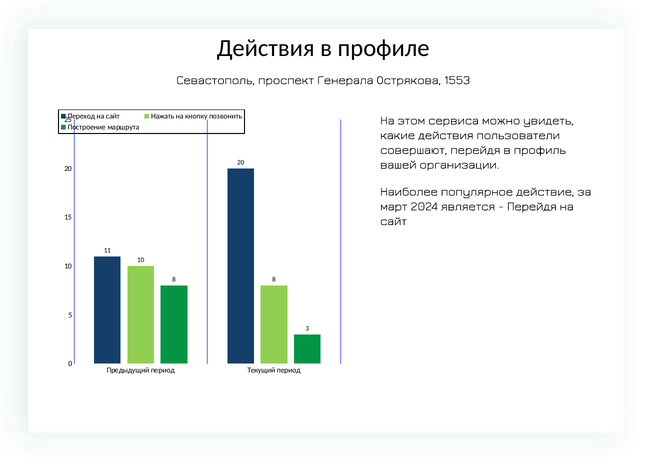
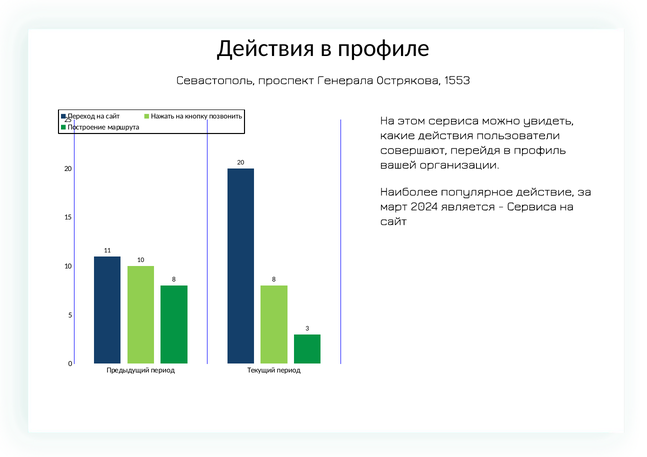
Перейдя at (532, 207): Перейдя -> Сервиса
